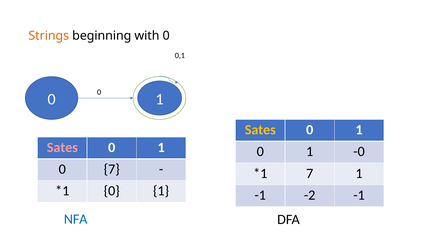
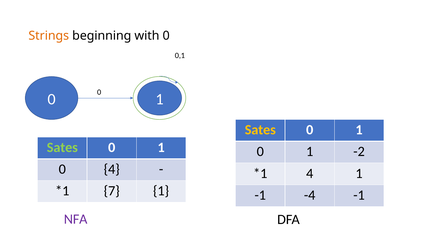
Sates at (62, 147) colour: pink -> light green
-0: -0 -> -2
0 7: 7 -> 4
7 at (310, 173): 7 -> 4
0 at (112, 191): 0 -> 7
-2: -2 -> -4
NFA colour: blue -> purple
